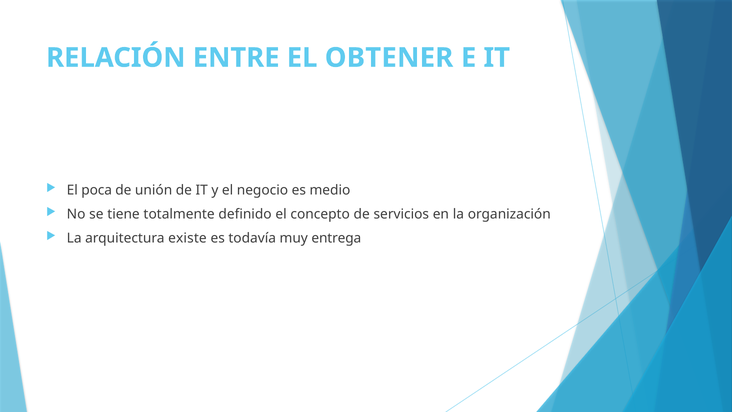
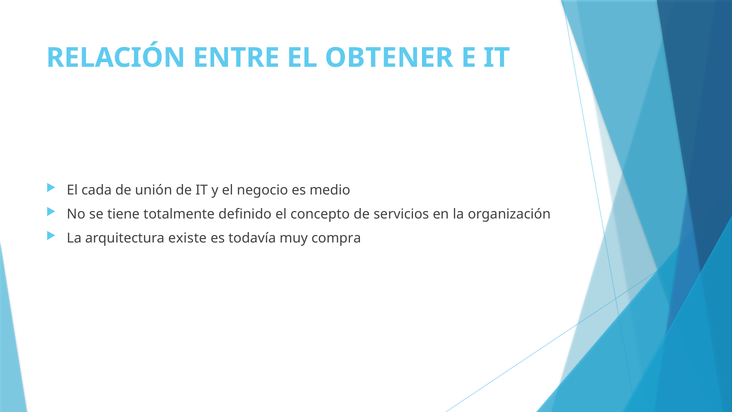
poca: poca -> cada
entrega: entrega -> compra
